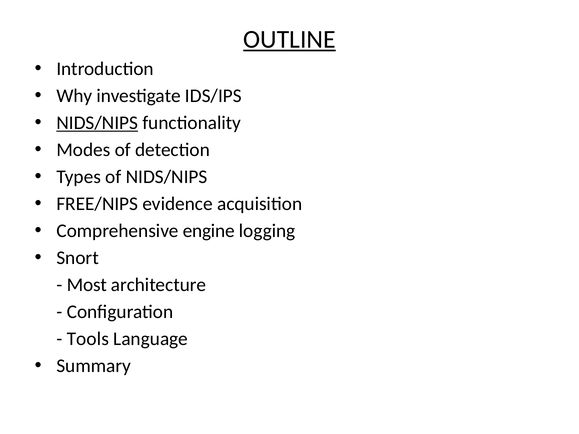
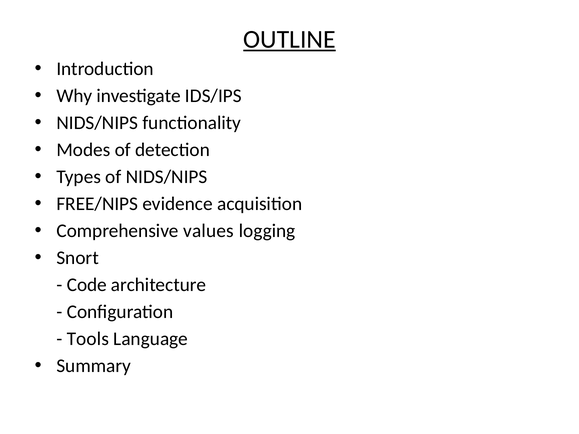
NIDS/NIPS at (97, 123) underline: present -> none
engine: engine -> values
Most: Most -> Code
